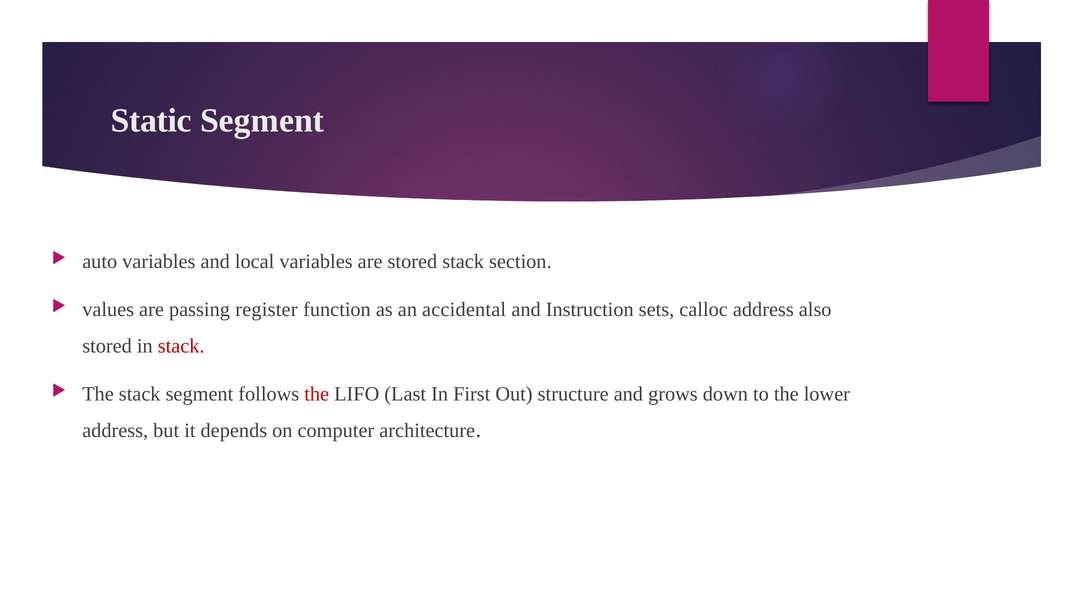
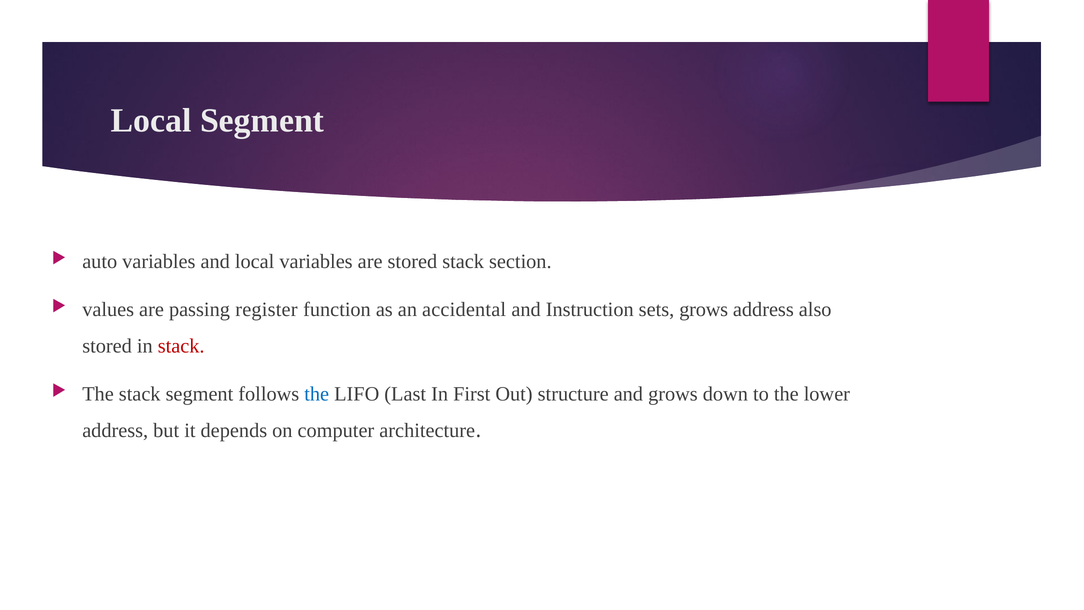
Static at (151, 120): Static -> Local
sets calloc: calloc -> grows
the at (317, 394) colour: red -> blue
